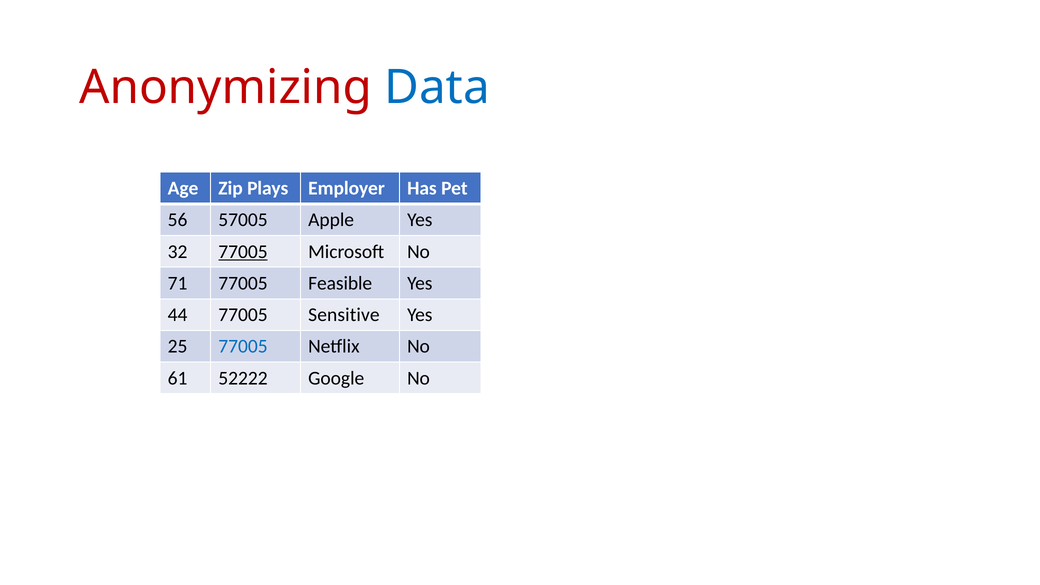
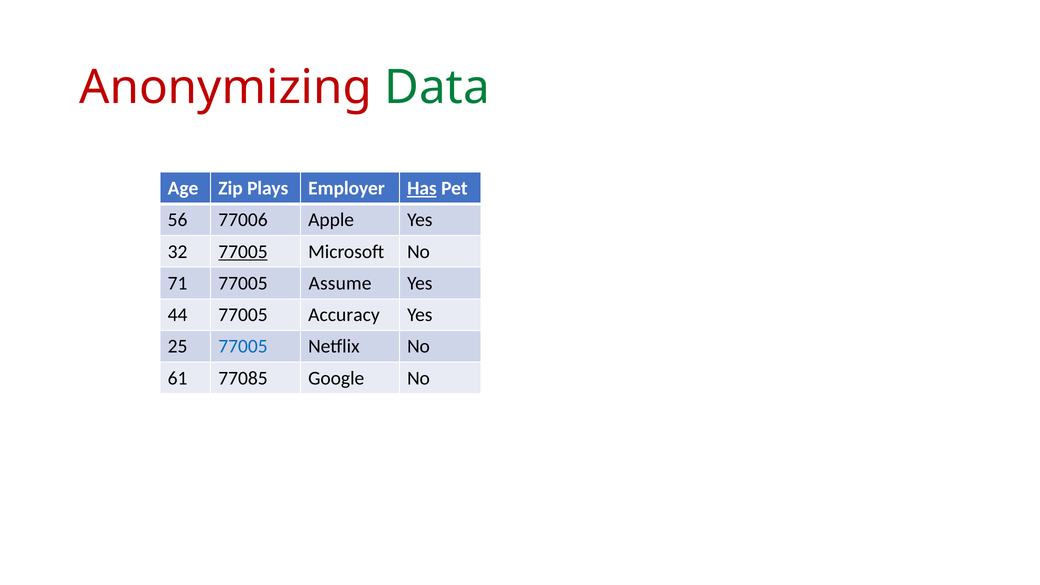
Data colour: blue -> green
Has underline: none -> present
57005: 57005 -> 77006
Feasible: Feasible -> Assume
Sensitive: Sensitive -> Accuracy
52222: 52222 -> 77085
